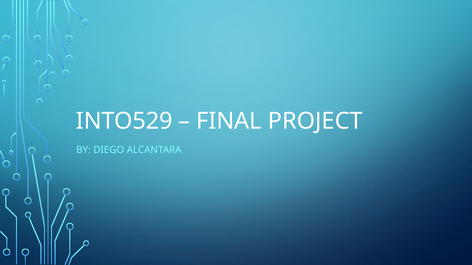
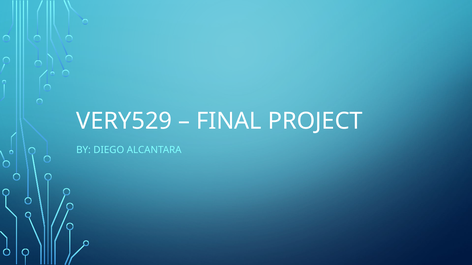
INTO529: INTO529 -> VERY529
